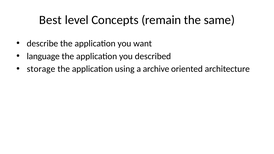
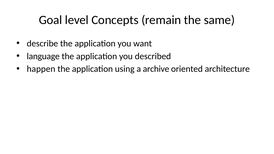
Best: Best -> Goal
storage: storage -> happen
